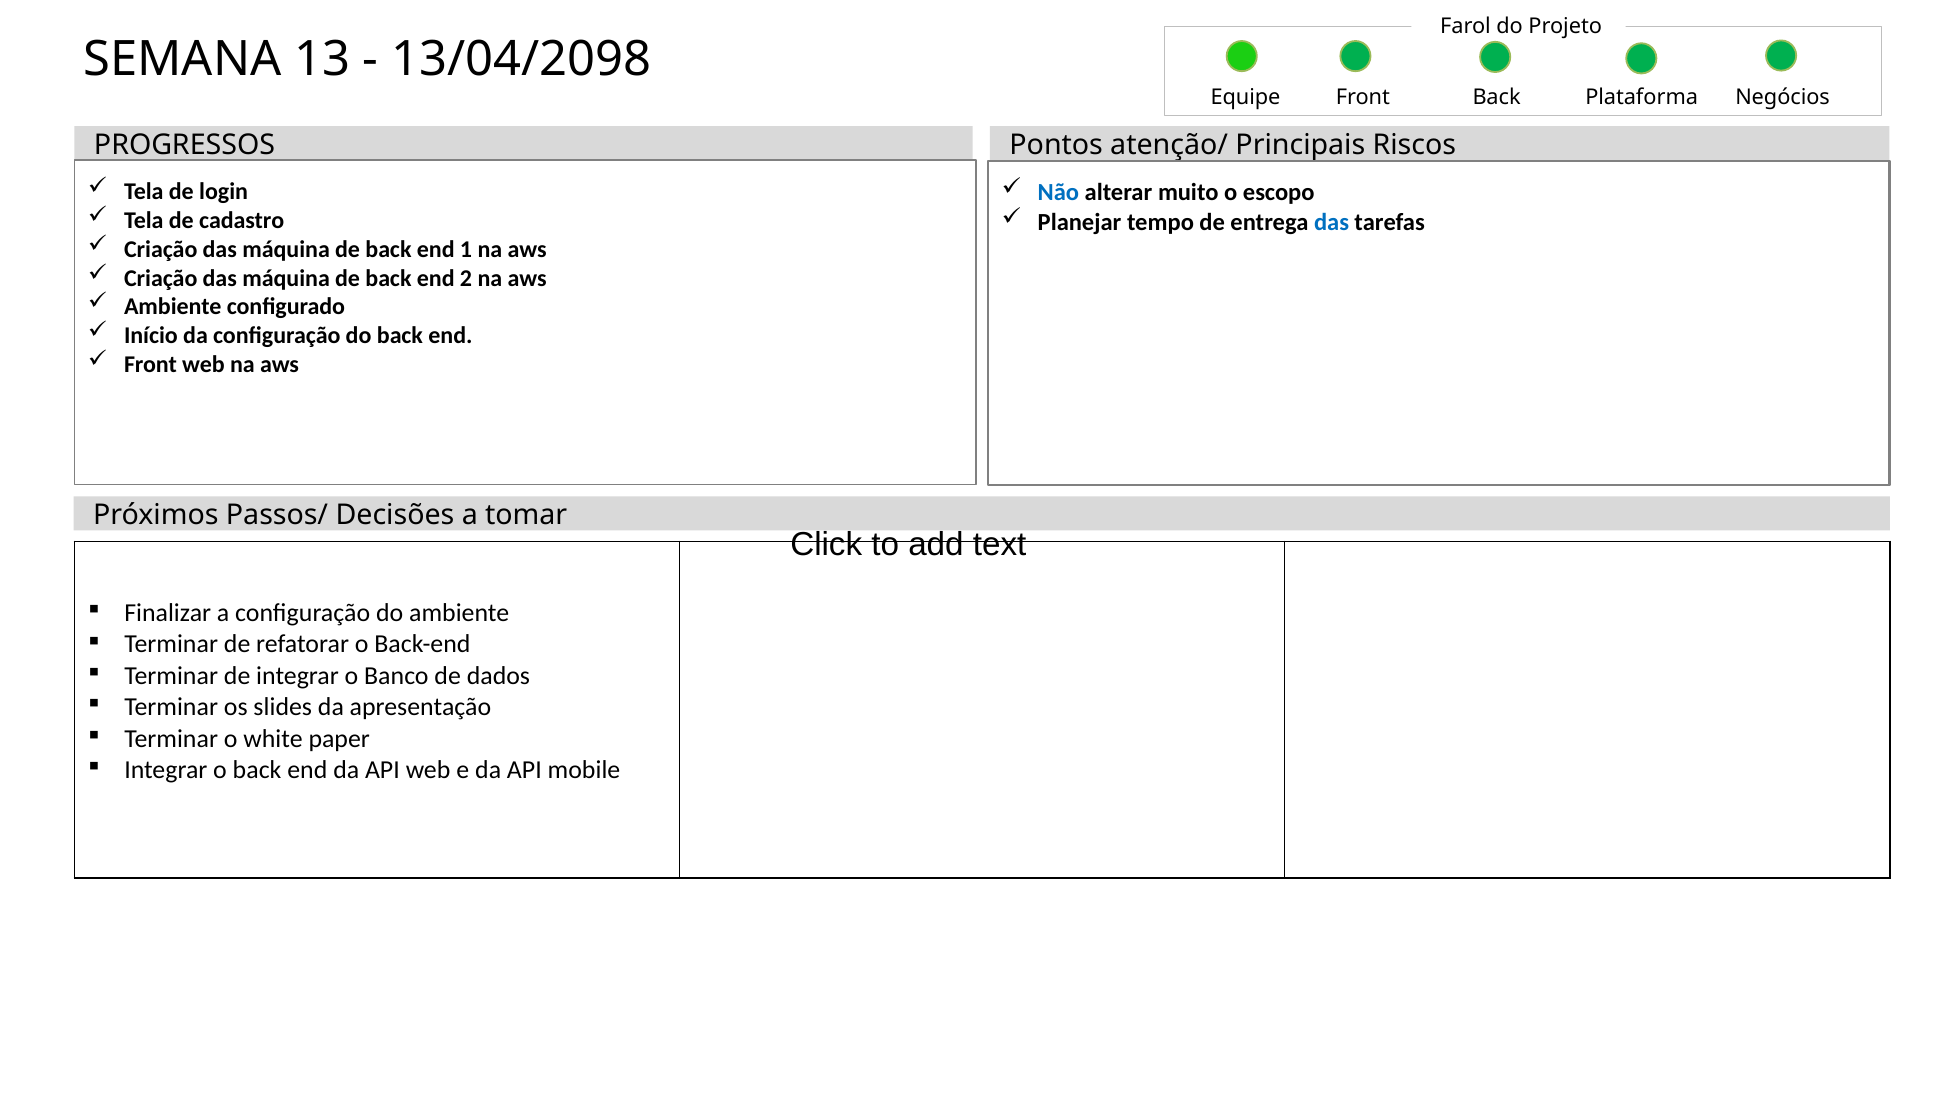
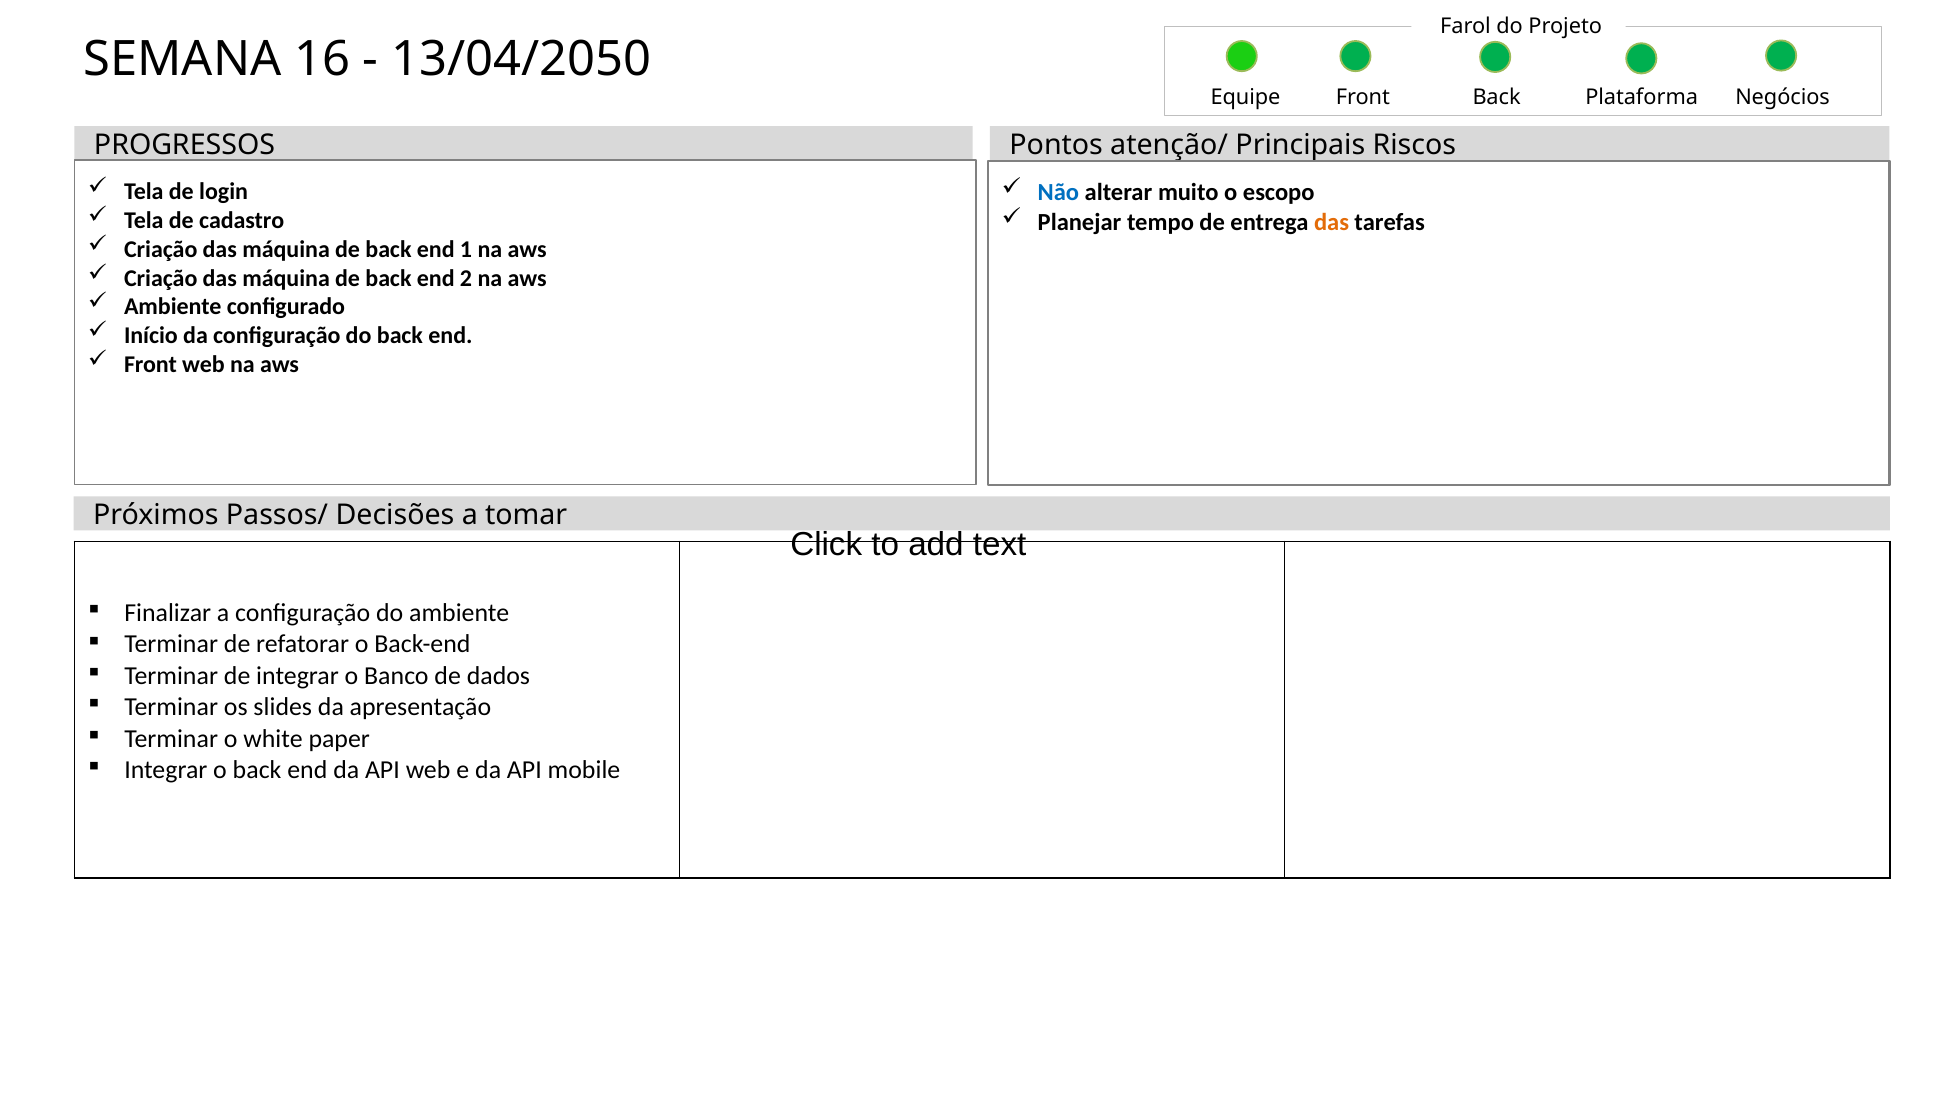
13: 13 -> 16
13/04/2098: 13/04/2098 -> 13/04/2050
das at (1332, 222) colour: blue -> orange
